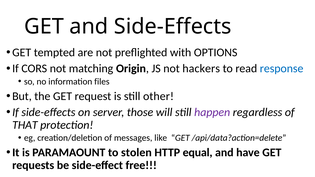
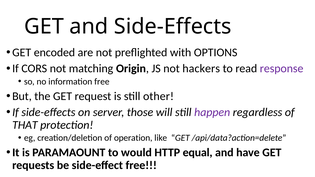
tempted: tempted -> encoded
response colour: blue -> purple
information files: files -> free
messages: messages -> operation
stolen: stolen -> would
